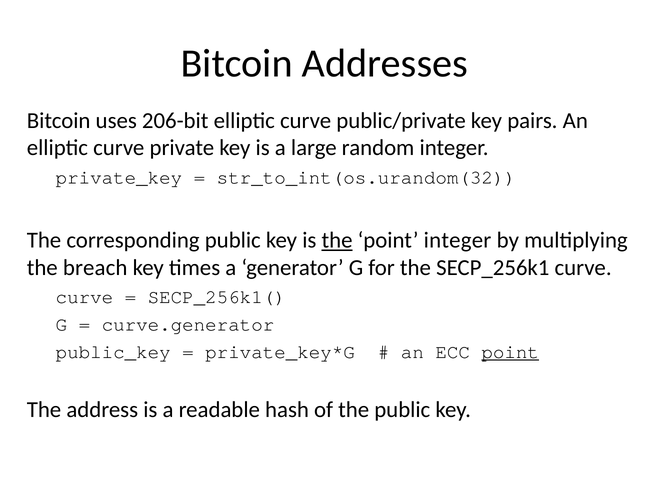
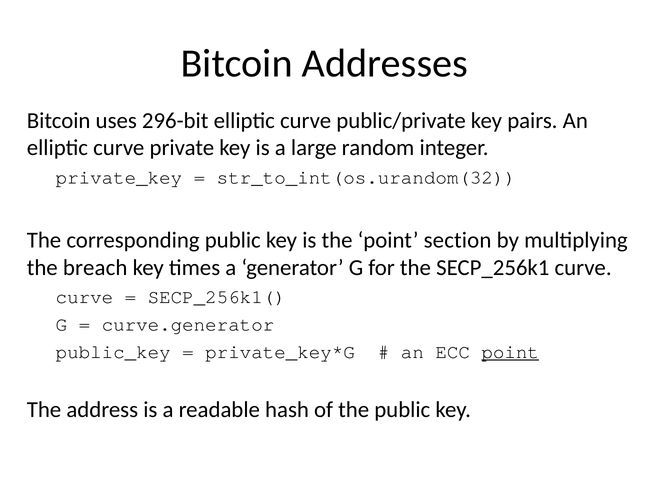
206-bit: 206-bit -> 296-bit
the at (337, 241) underline: present -> none
point integer: integer -> section
